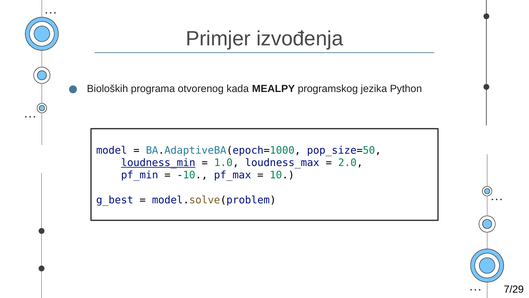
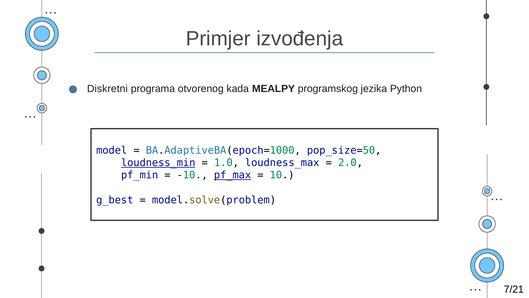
Bioloških: Bioloških -> Diskretni
pf_max underline: none -> present
7/29: 7/29 -> 7/21
